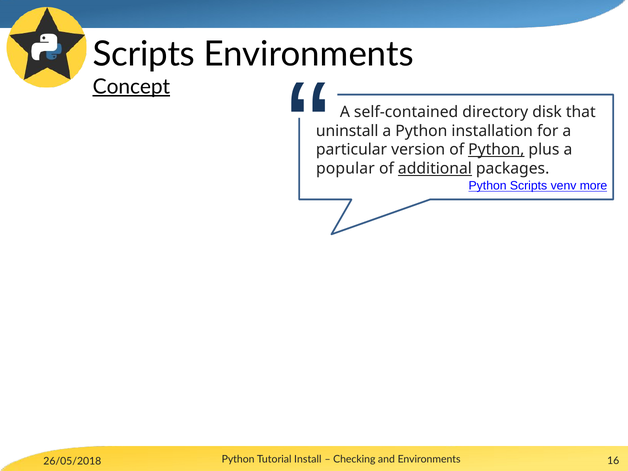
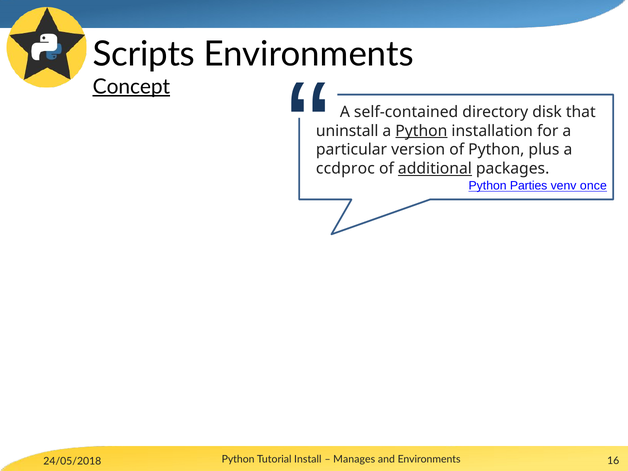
Python at (421, 131) underline: none -> present
Python at (496, 150) underline: present -> none
popular: popular -> ccdproc
Python Scripts: Scripts -> Parties
more: more -> once
26/05/2018: 26/05/2018 -> 24/05/2018
Checking: Checking -> Manages
